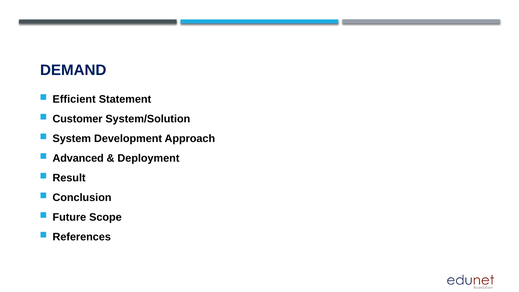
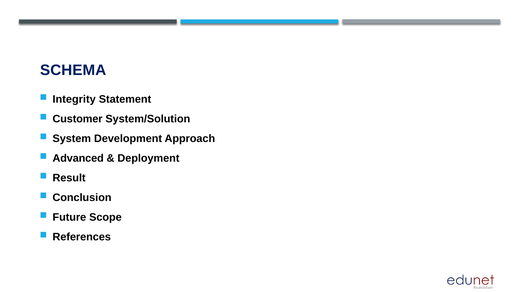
DEMAND: DEMAND -> SCHEMA
Efficient: Efficient -> Integrity
